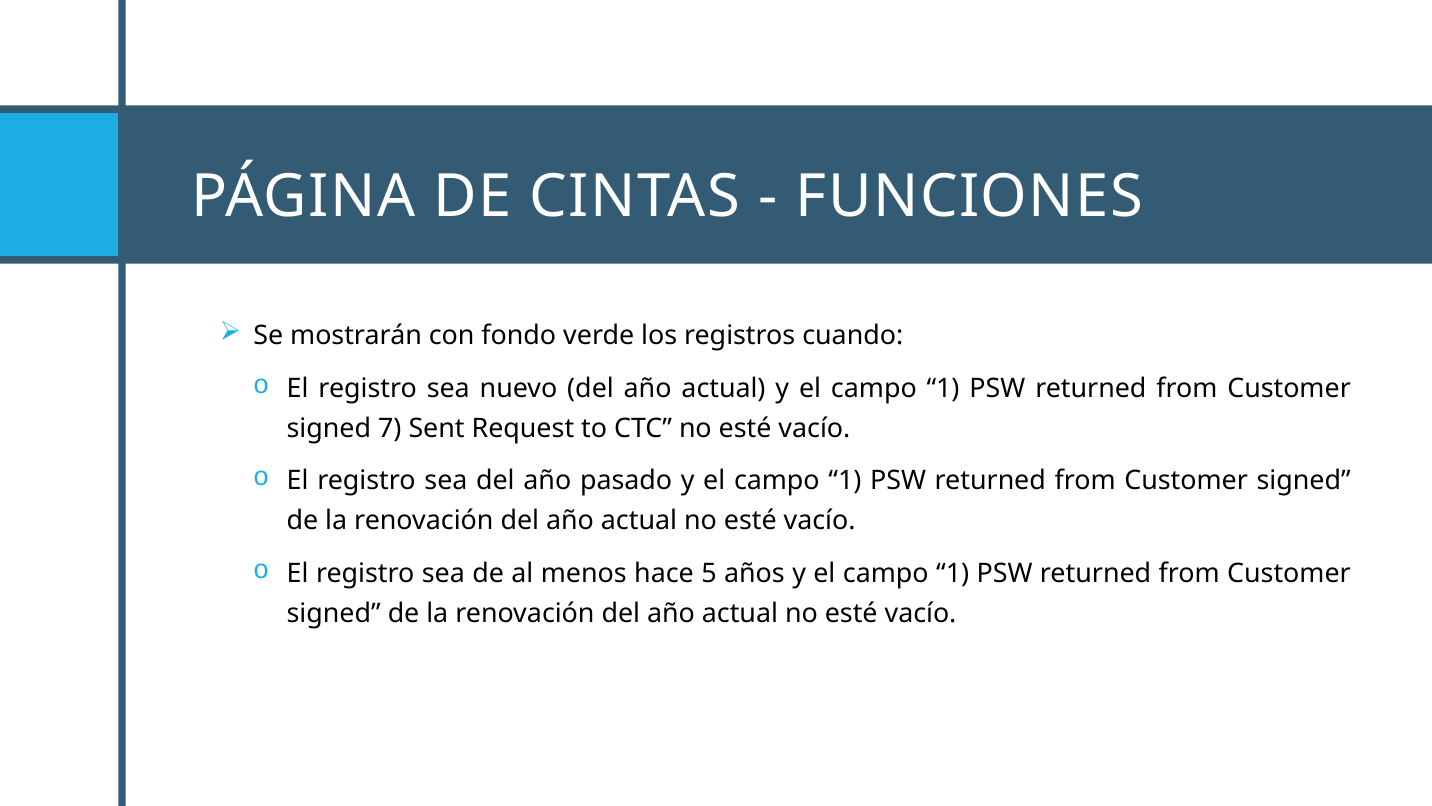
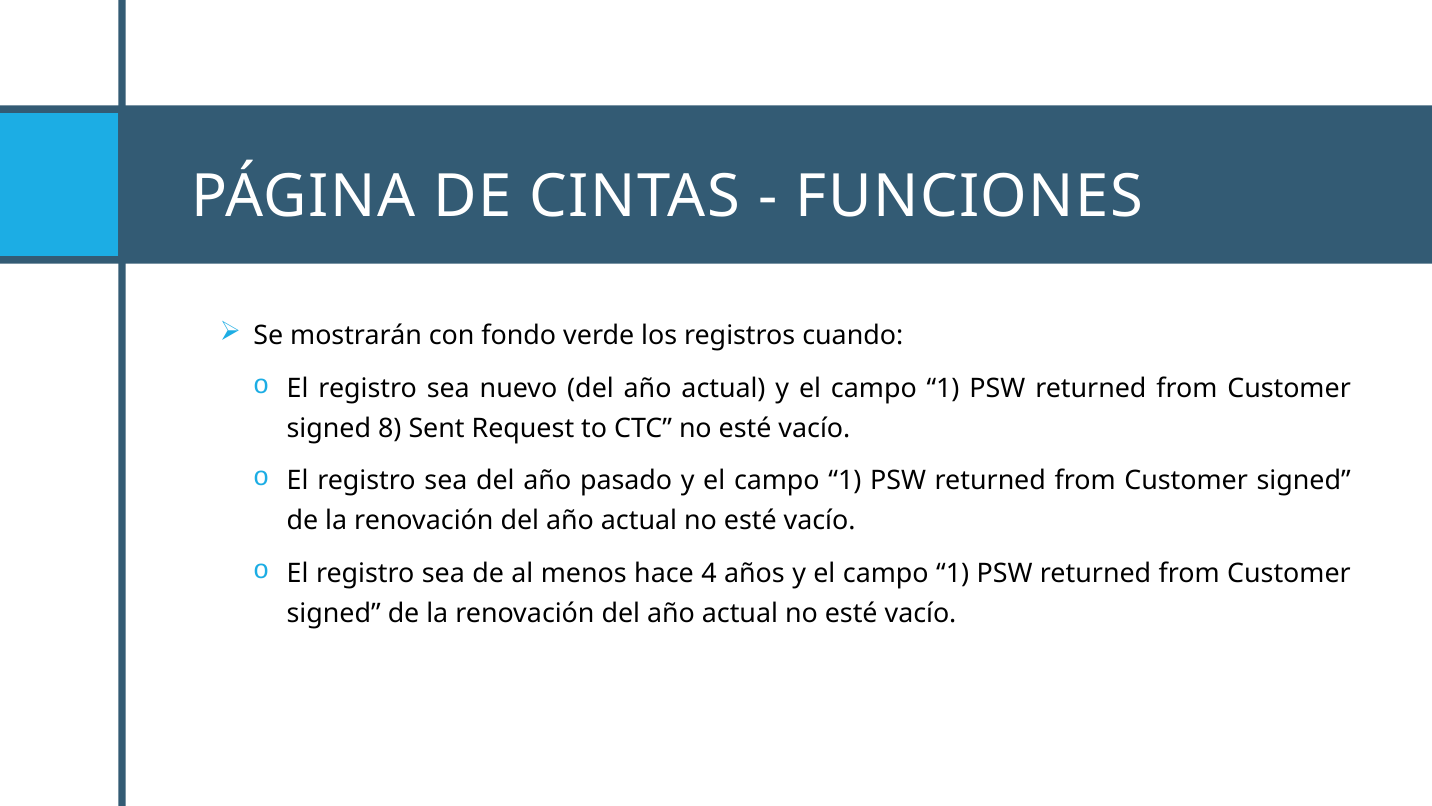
7: 7 -> 8
5: 5 -> 4
